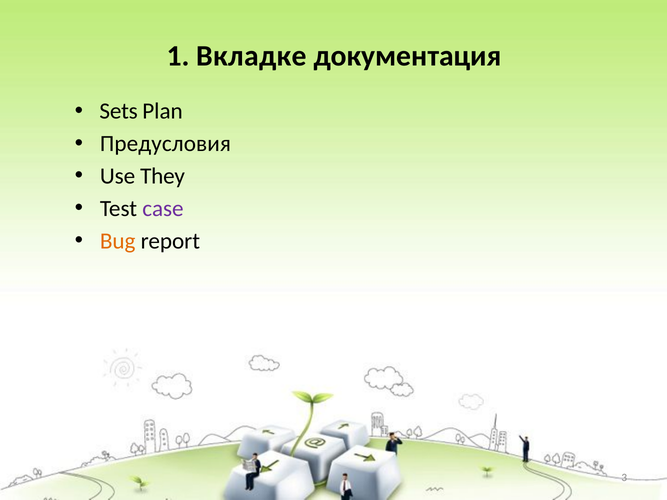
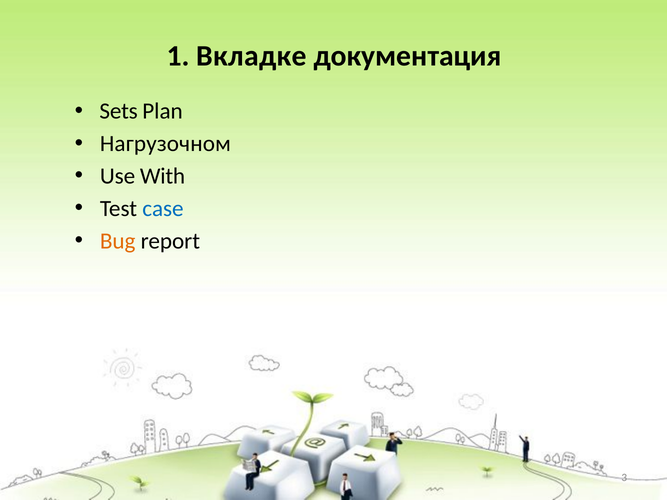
Предусловия: Предусловия -> Нагрузочном
They: They -> With
case colour: purple -> blue
